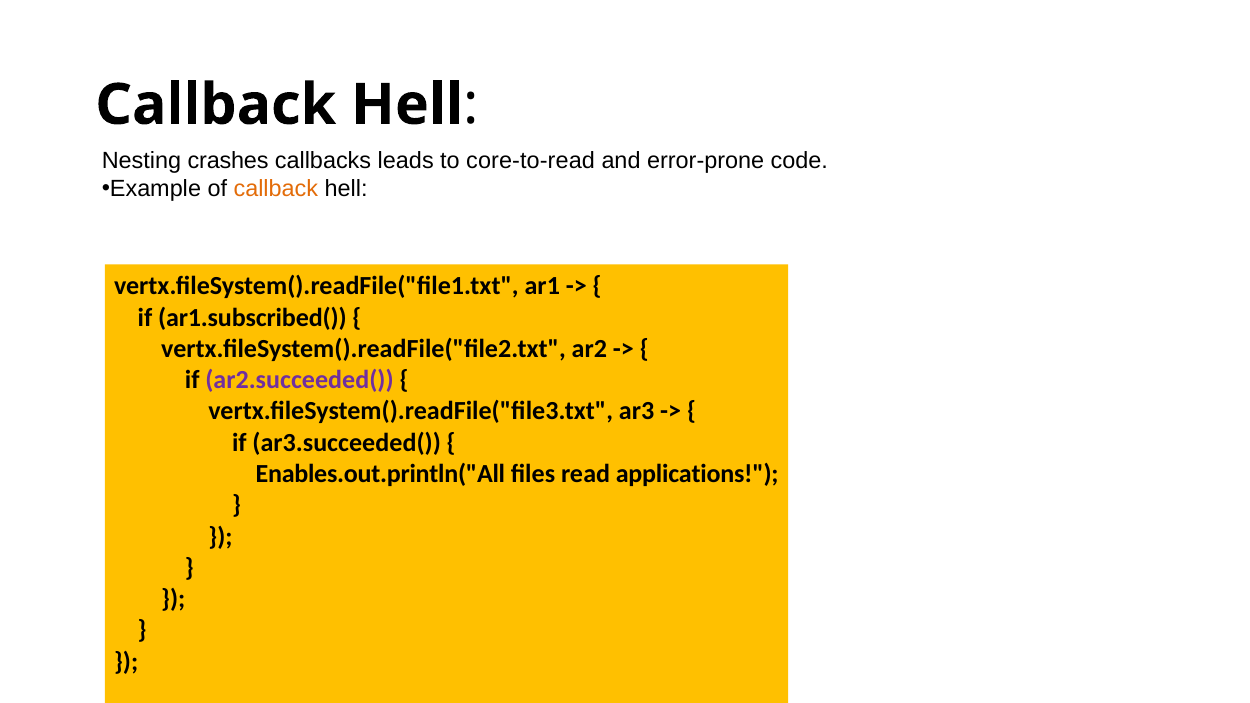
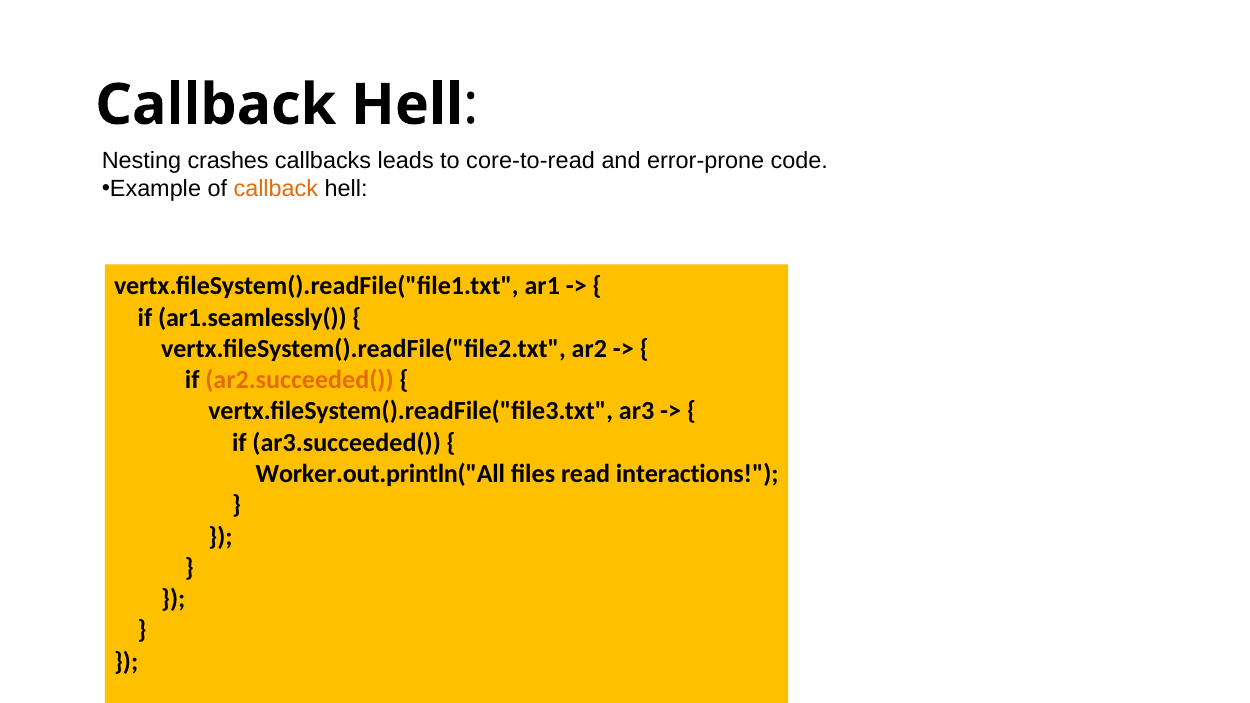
ar1.subscribed(: ar1.subscribed( -> ar1.seamlessly(
ar2.succeeded( colour: purple -> orange
Enables.out.println("All: Enables.out.println("All -> Worker.out.println("All
applications: applications -> interactions
